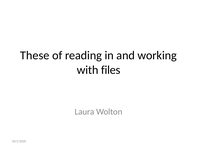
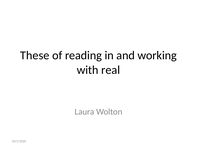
files: files -> real
